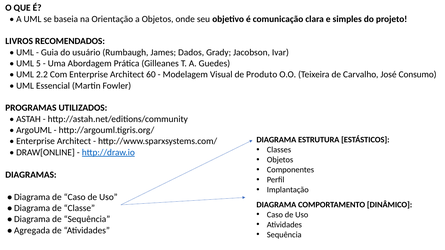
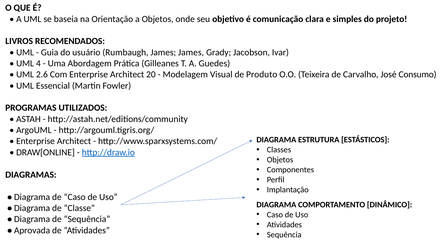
James Dados: Dados -> James
5: 5 -> 4
2.2: 2.2 -> 2.6
60: 60 -> 20
Agregada: Agregada -> Aprovada
